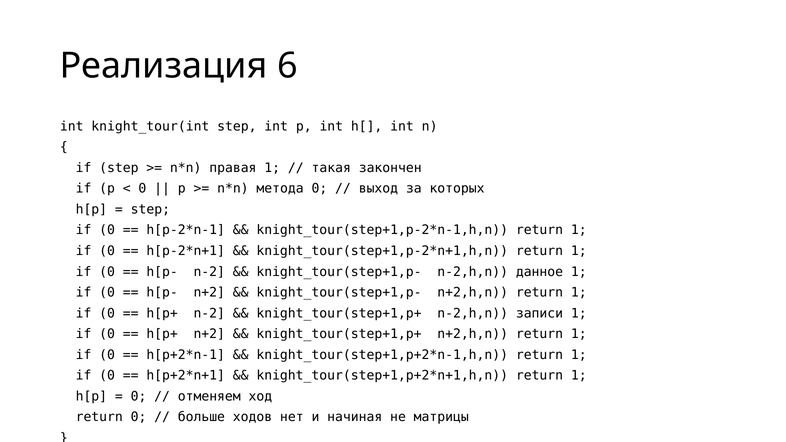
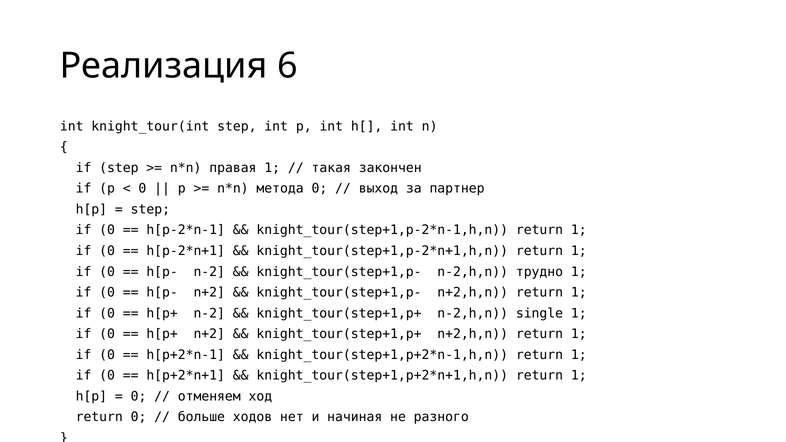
которых: которых -> партнер
данное: данное -> трудно
записи: записи -> single
матрицы: матрицы -> разного
